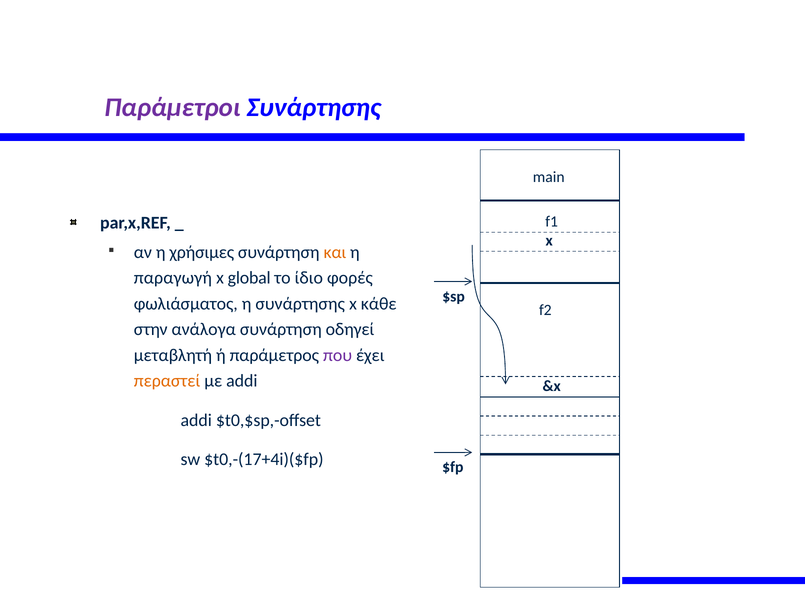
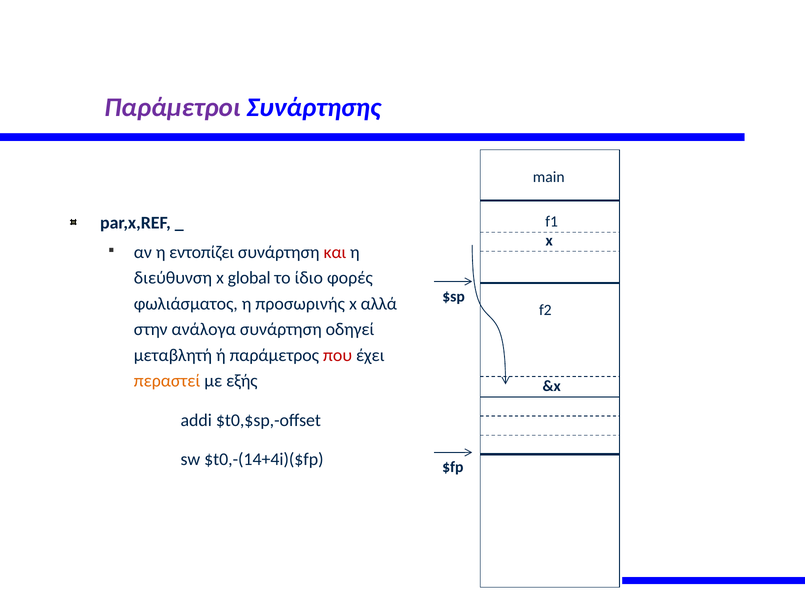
χρήσιμες: χρήσιμες -> εντοπίζει
και colour: orange -> red
παραγωγή: παραγωγή -> διεύθυνση
η συνάρτησης: συνάρτησης -> προσωρινής
κάθε: κάθε -> αλλά
που colour: purple -> red
με addi: addi -> εξής
$t0,-(17+4i)($fp: $t0,-(17+4i)($fp -> $t0,-(14+4i)($fp
